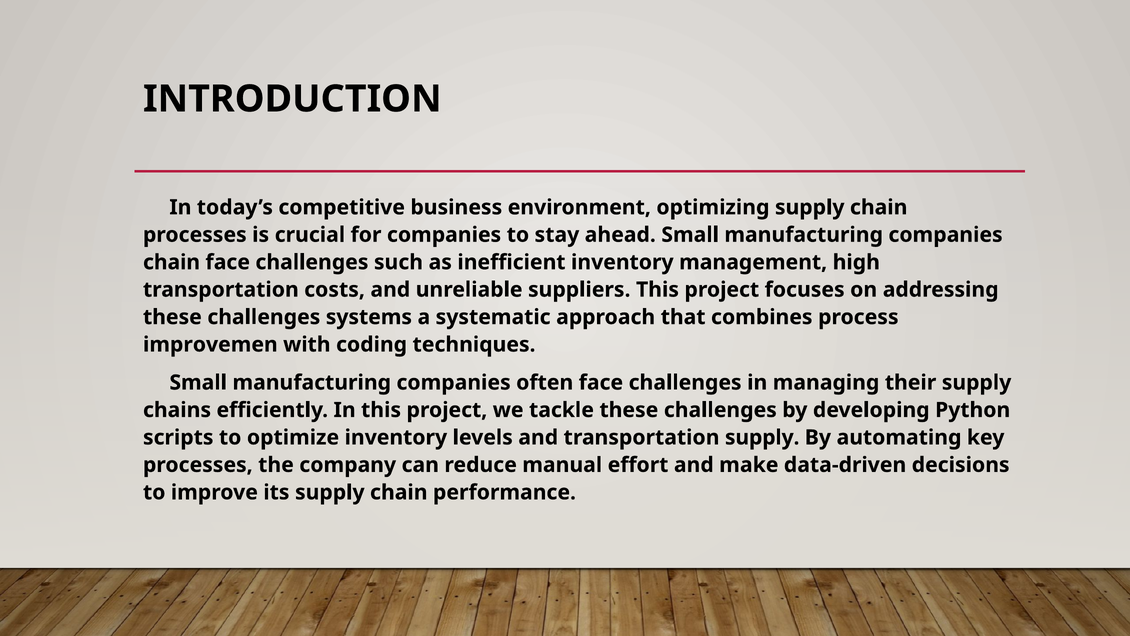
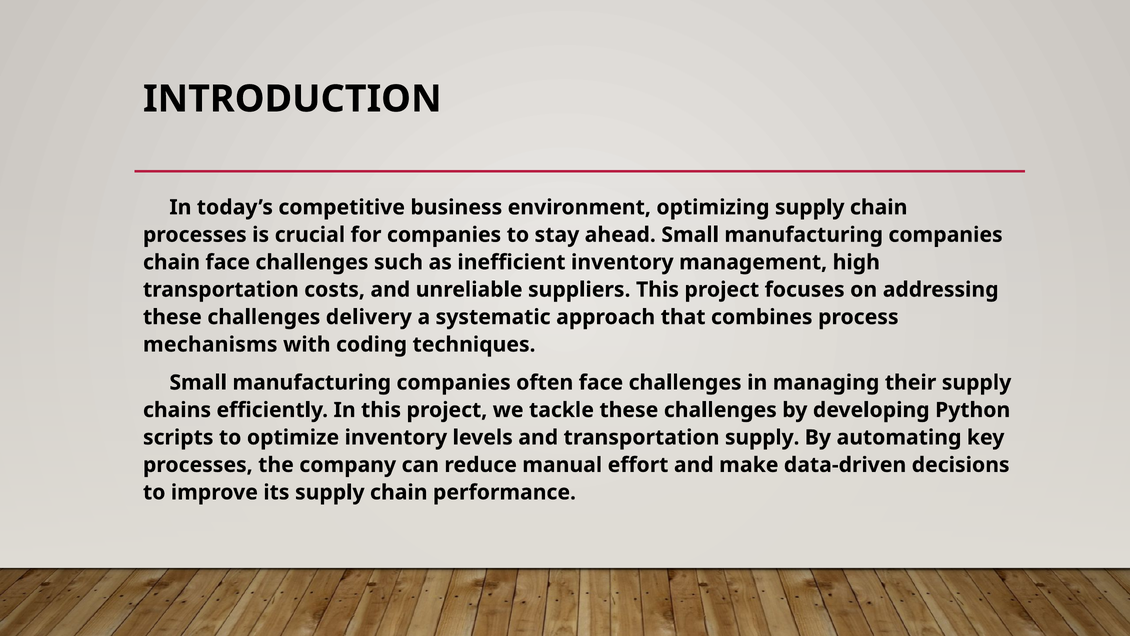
systems: systems -> delivery
improvemen: improvemen -> mechanisms
